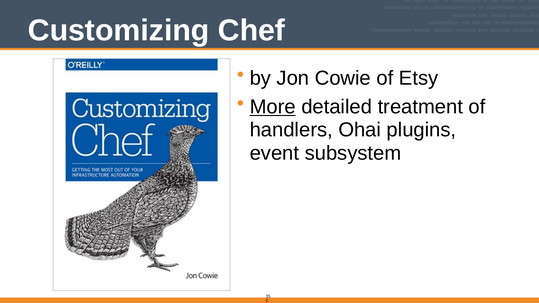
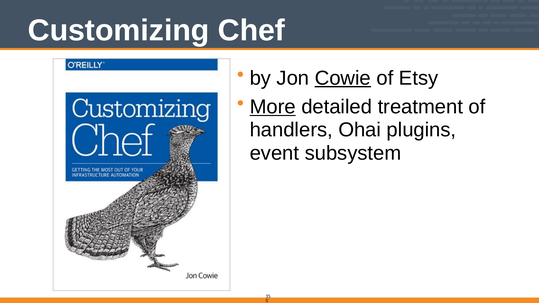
Cowie underline: none -> present
